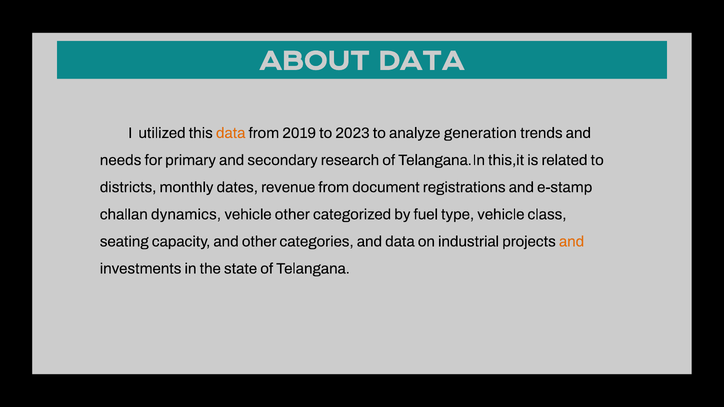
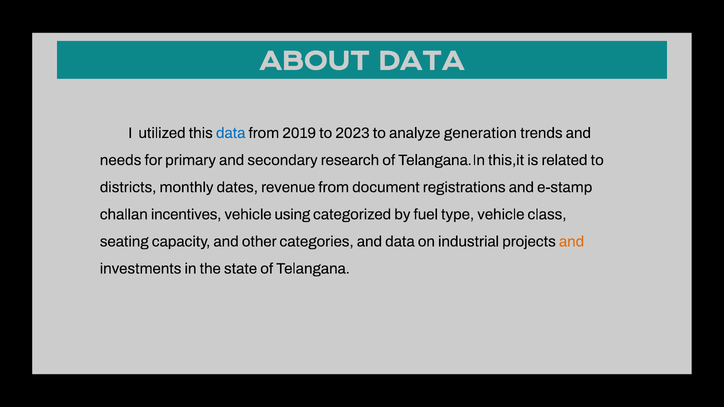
data at (231, 133) colour: orange -> blue
dynamics: dynamics -> incentives
vehicle other: other -> using
